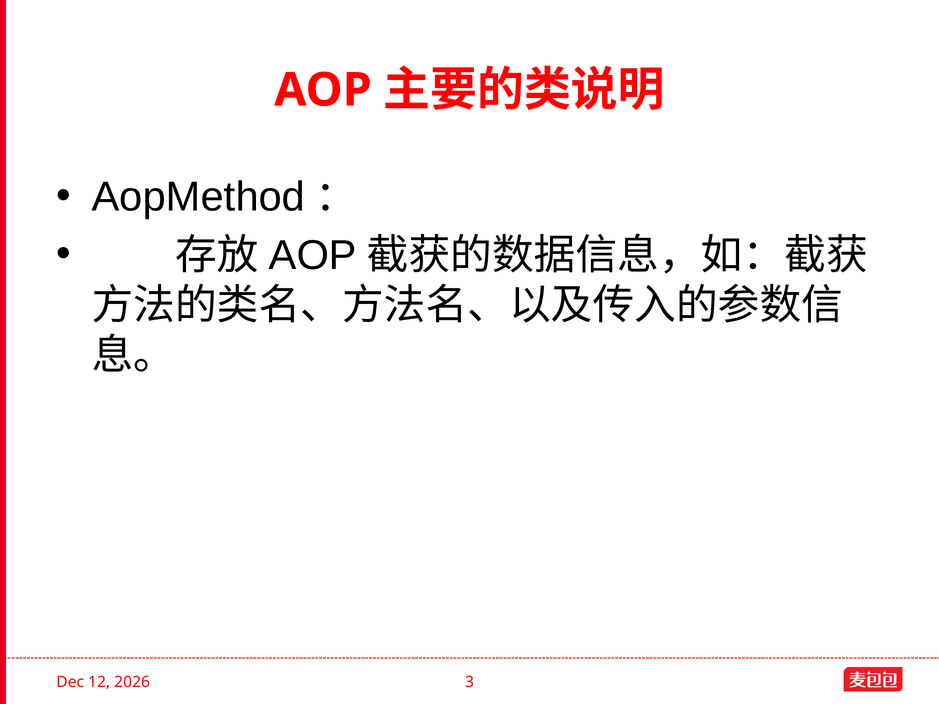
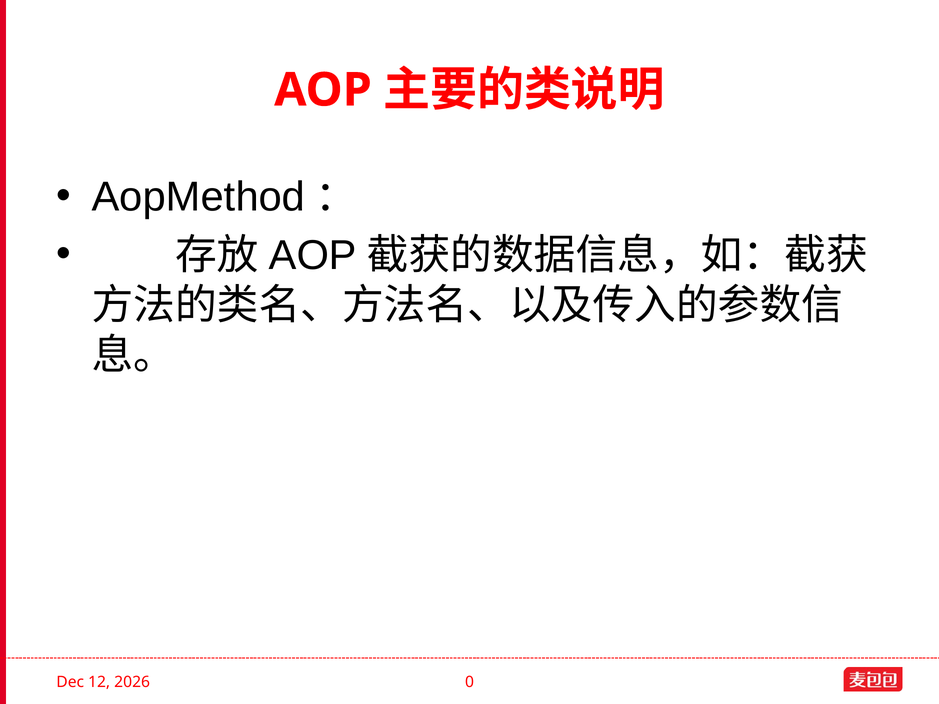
3: 3 -> 0
